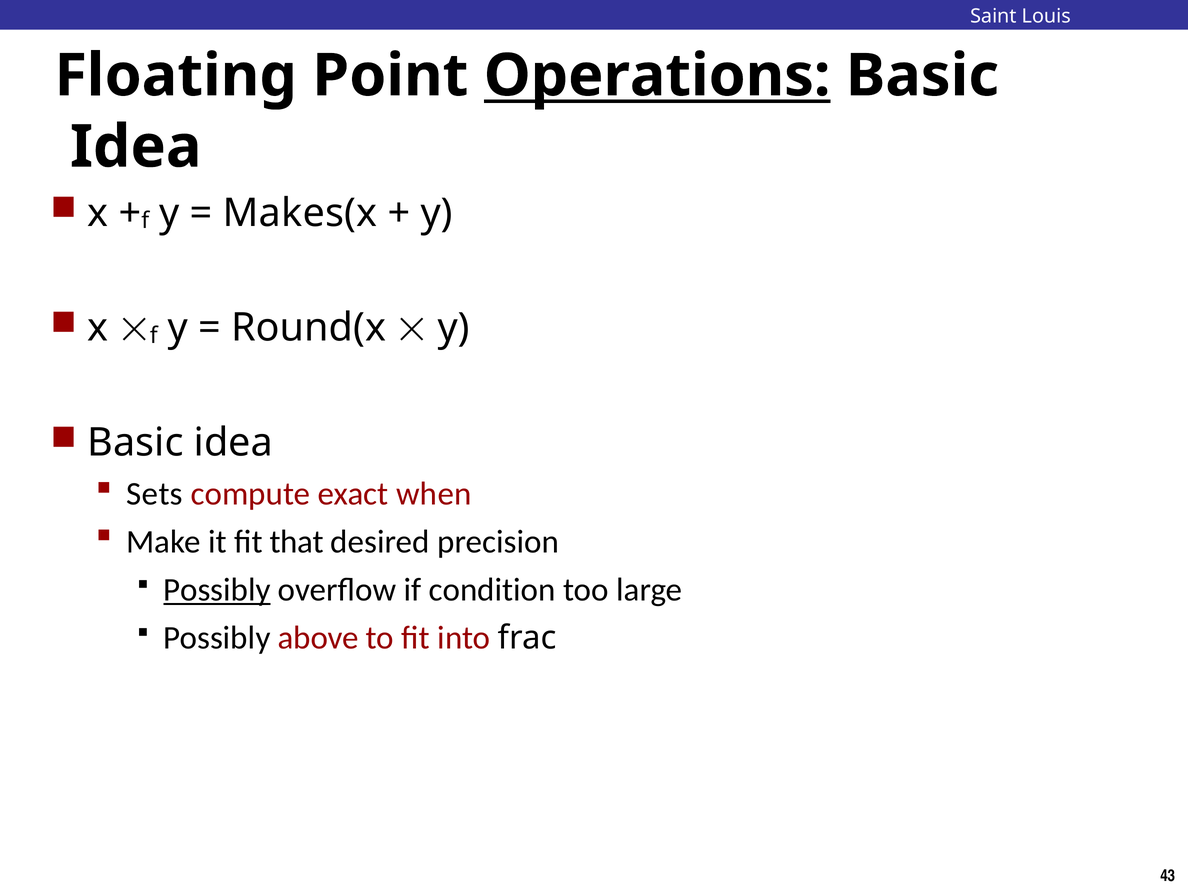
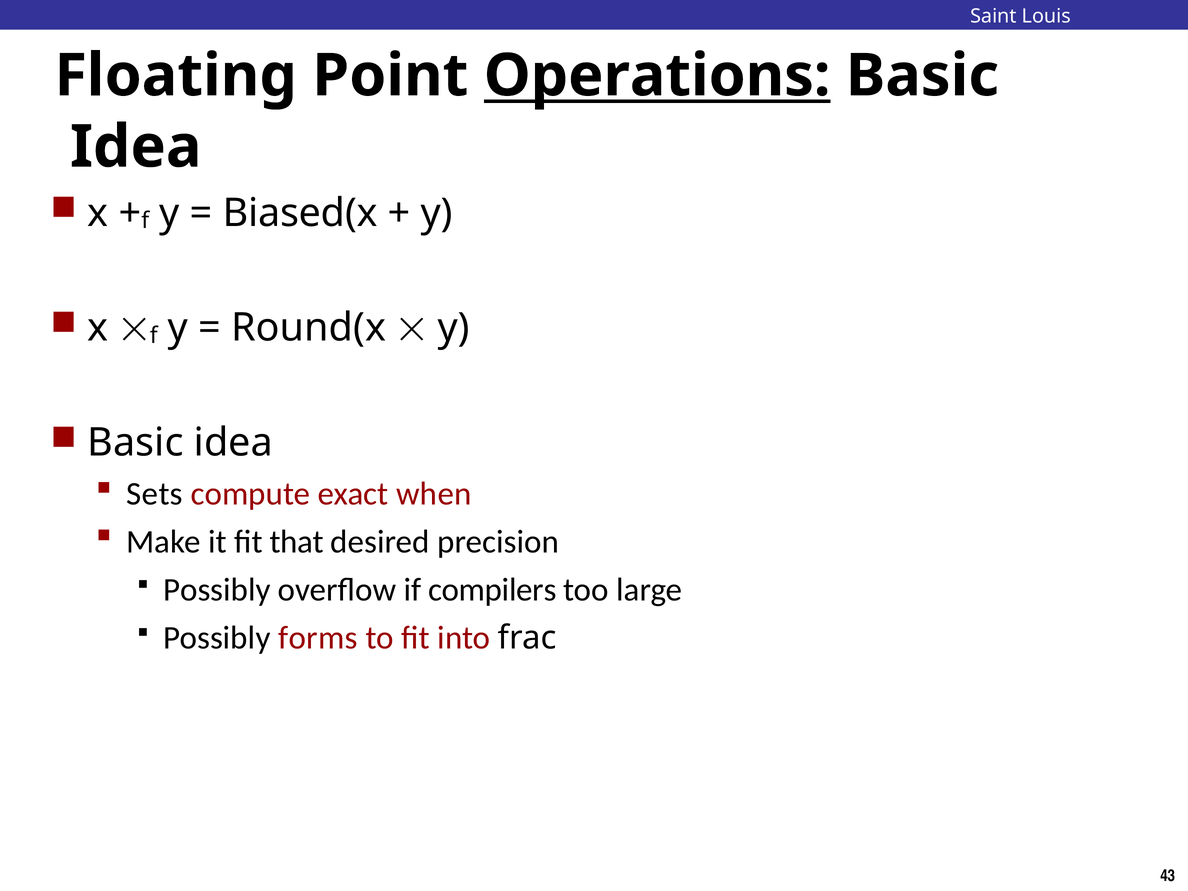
Makes(x: Makes(x -> Biased(x
Possibly at (217, 590) underline: present -> none
condition: condition -> compilers
above: above -> forms
